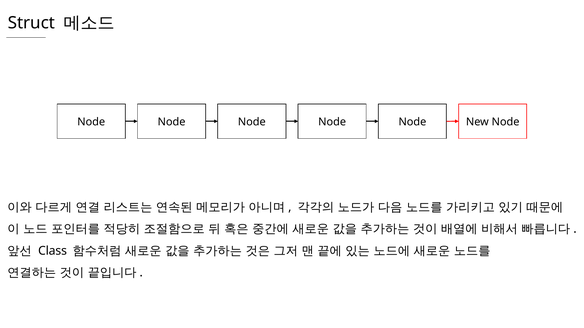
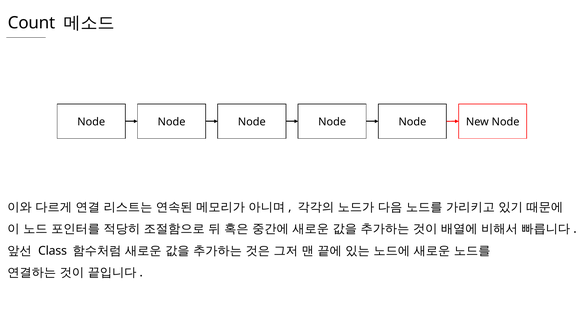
Struct: Struct -> Count
